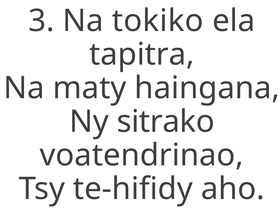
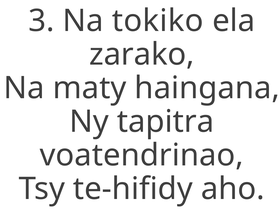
tapitra: tapitra -> zarako
sitrako: sitrako -> tapitra
